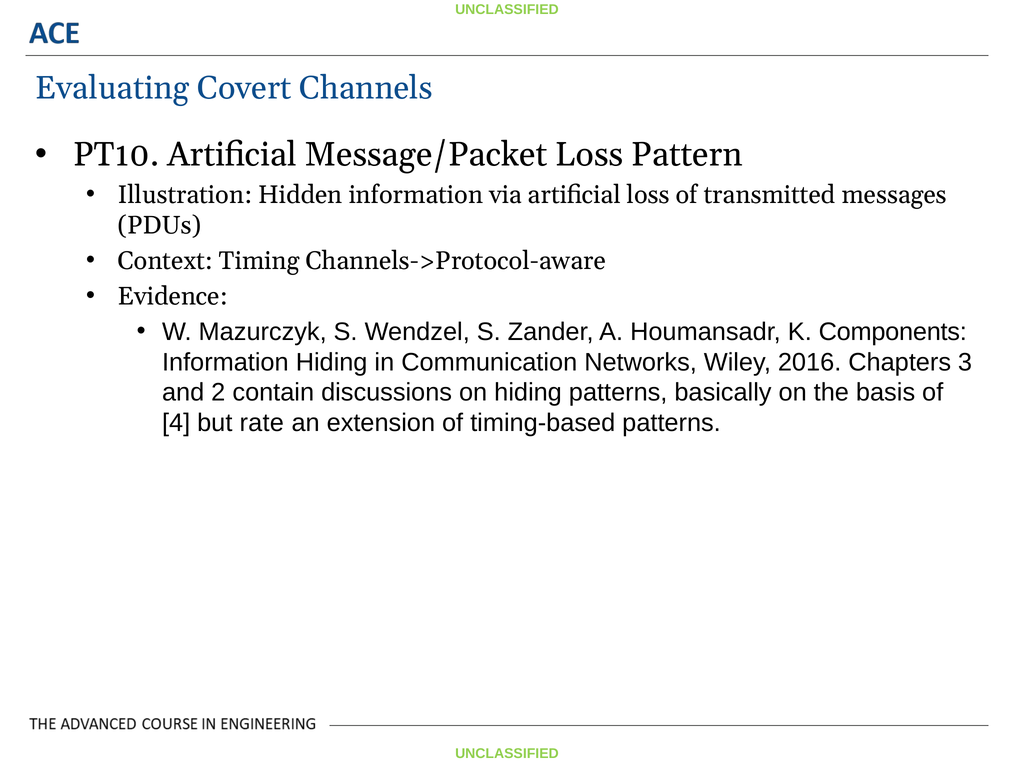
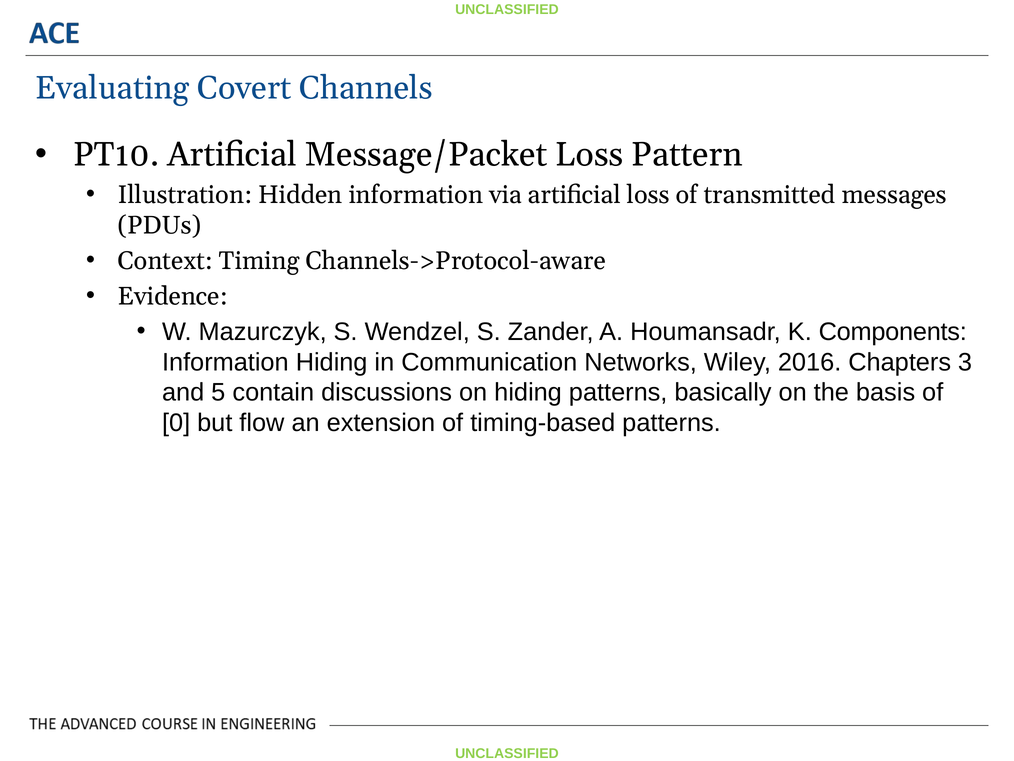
2: 2 -> 5
4: 4 -> 0
rate: rate -> flow
